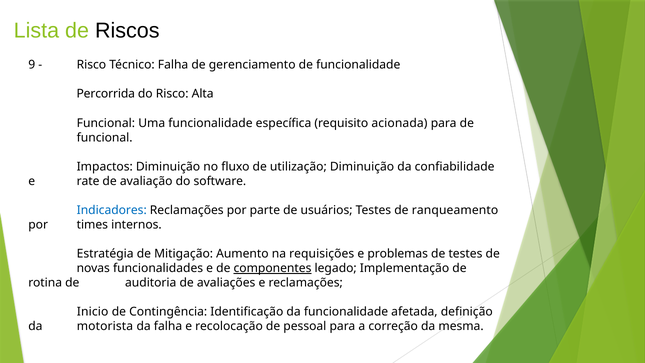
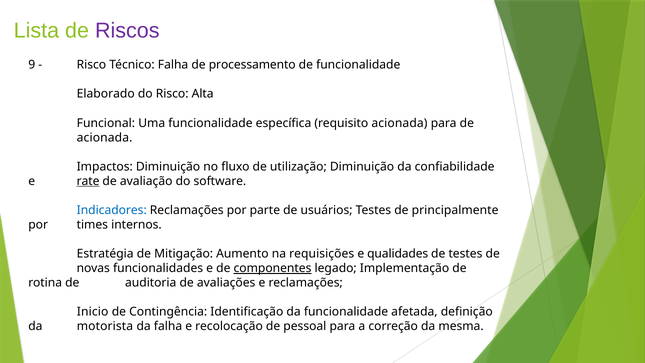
Riscos colour: black -> purple
gerenciamento: gerenciamento -> processamento
Percorrida: Percorrida -> Elaborado
funcional at (105, 137): funcional -> acionada
rate underline: none -> present
ranqueamento: ranqueamento -> principalmente
problemas: problemas -> qualidades
